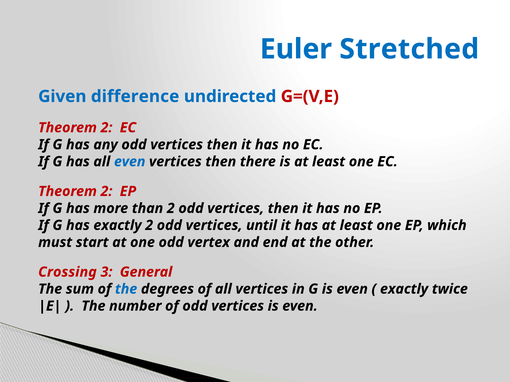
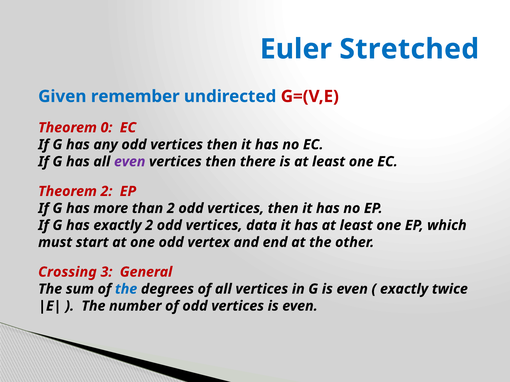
difference: difference -> remember
2 at (107, 128): 2 -> 0
even at (130, 162) colour: blue -> purple
until: until -> data
